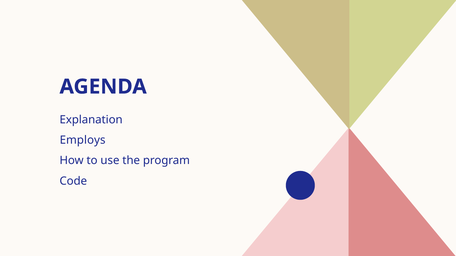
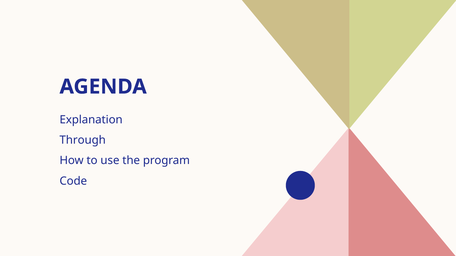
Employs: Employs -> Through
